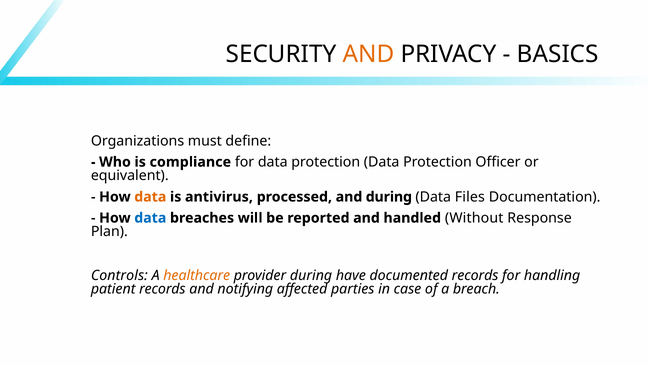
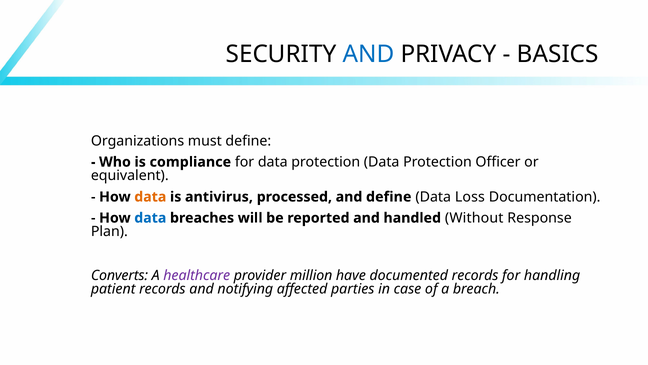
AND at (368, 54) colour: orange -> blue
and during: during -> define
Files: Files -> Loss
Controls: Controls -> Converts
healthcare colour: orange -> purple
provider during: during -> million
